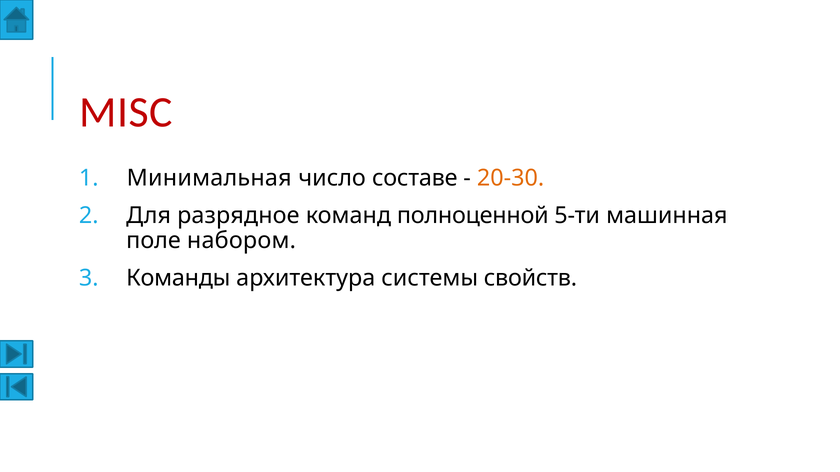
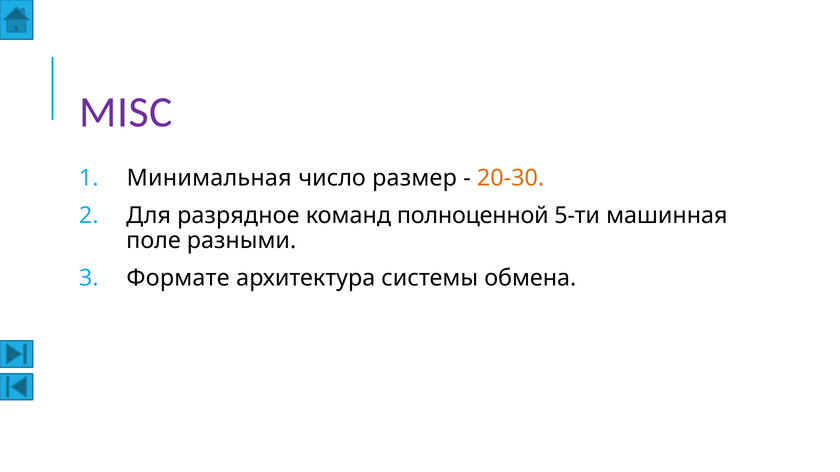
MISC colour: red -> purple
составе: составе -> размер
набором: набором -> разными
Команды: Команды -> Формате
свойств: свойств -> обмена
